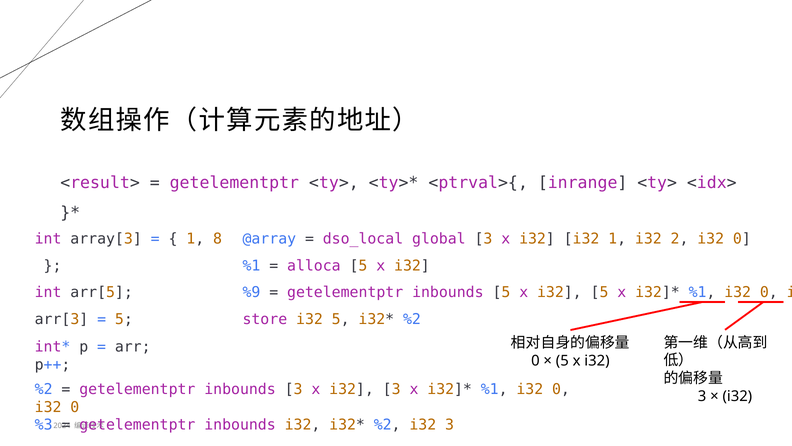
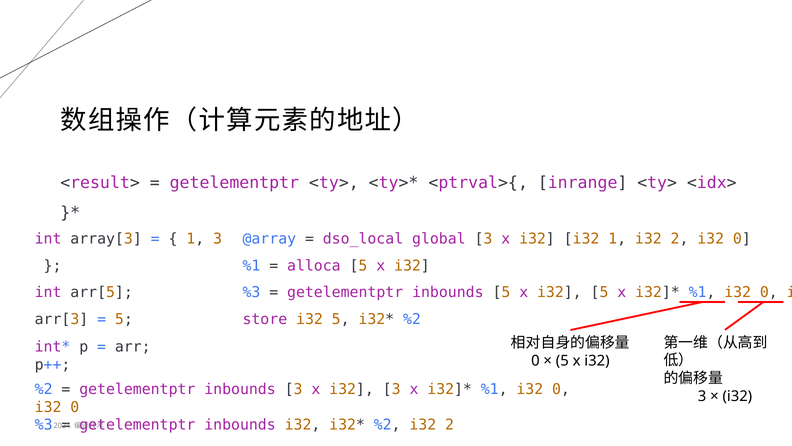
1 8: 8 -> 3
%9 at (251, 292): %9 -> %3
%2 i32 3: 3 -> 2
